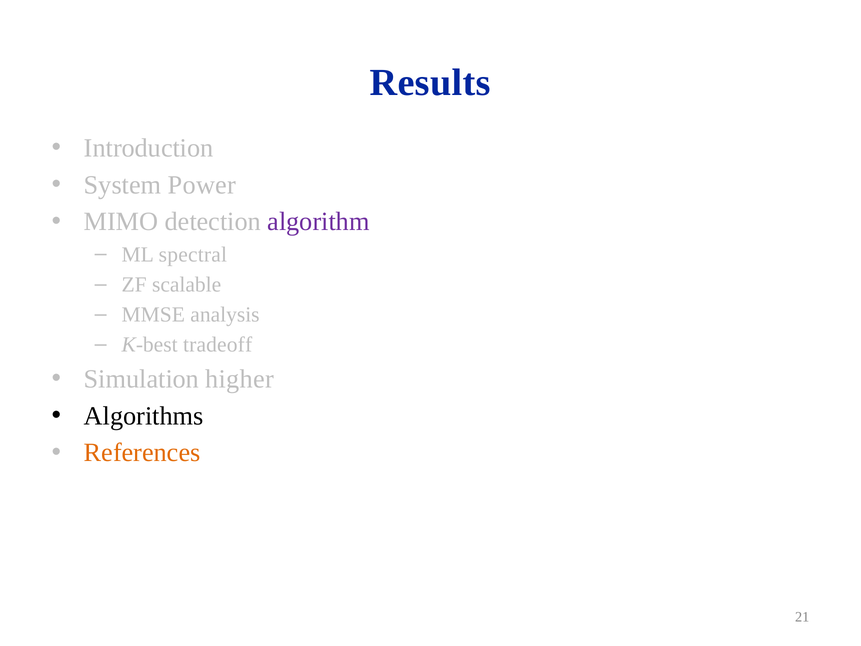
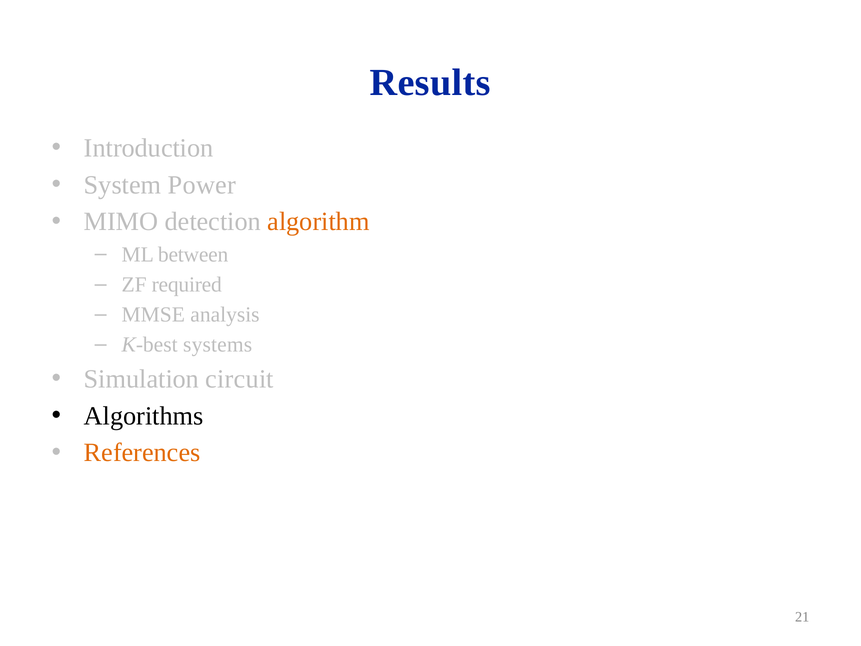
algorithm colour: purple -> orange
spectral: spectral -> between
scalable: scalable -> required
tradeoff: tradeoff -> systems
higher: higher -> circuit
